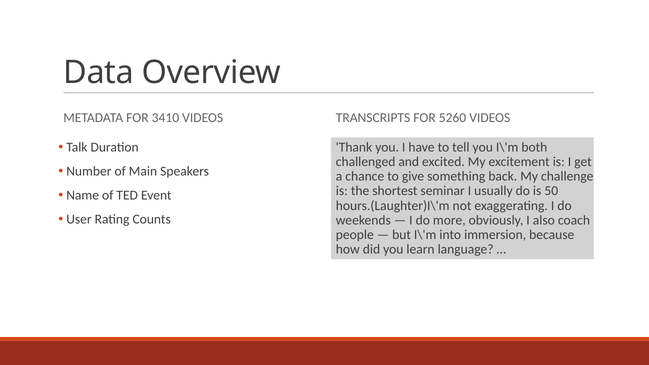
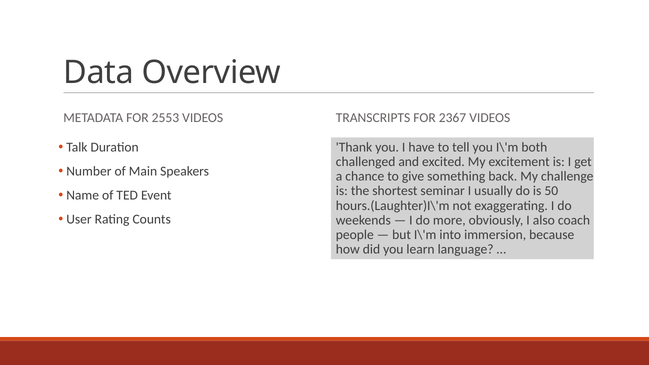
3410: 3410 -> 2553
5260: 5260 -> 2367
